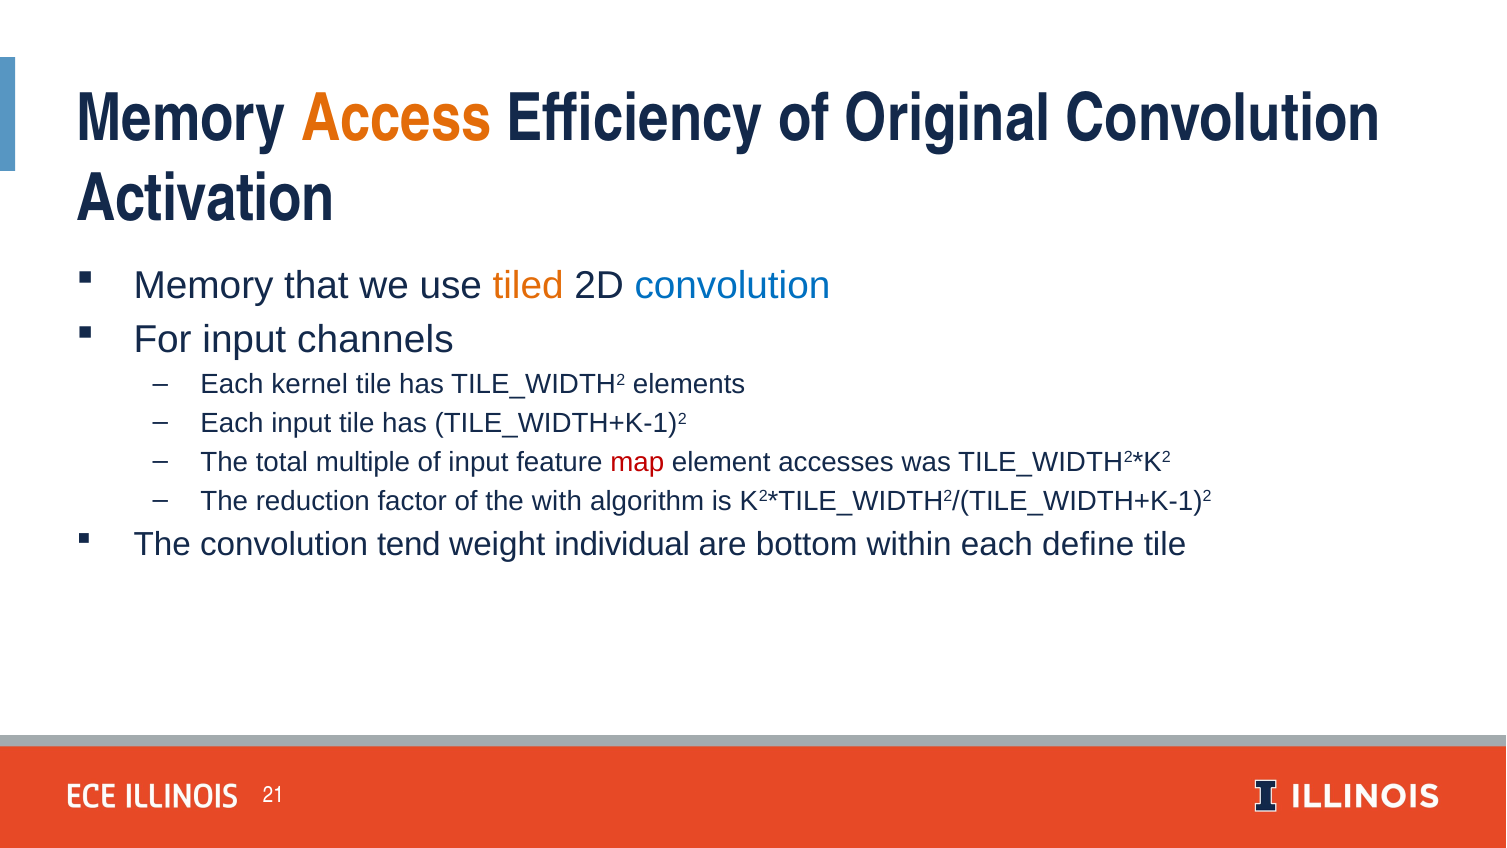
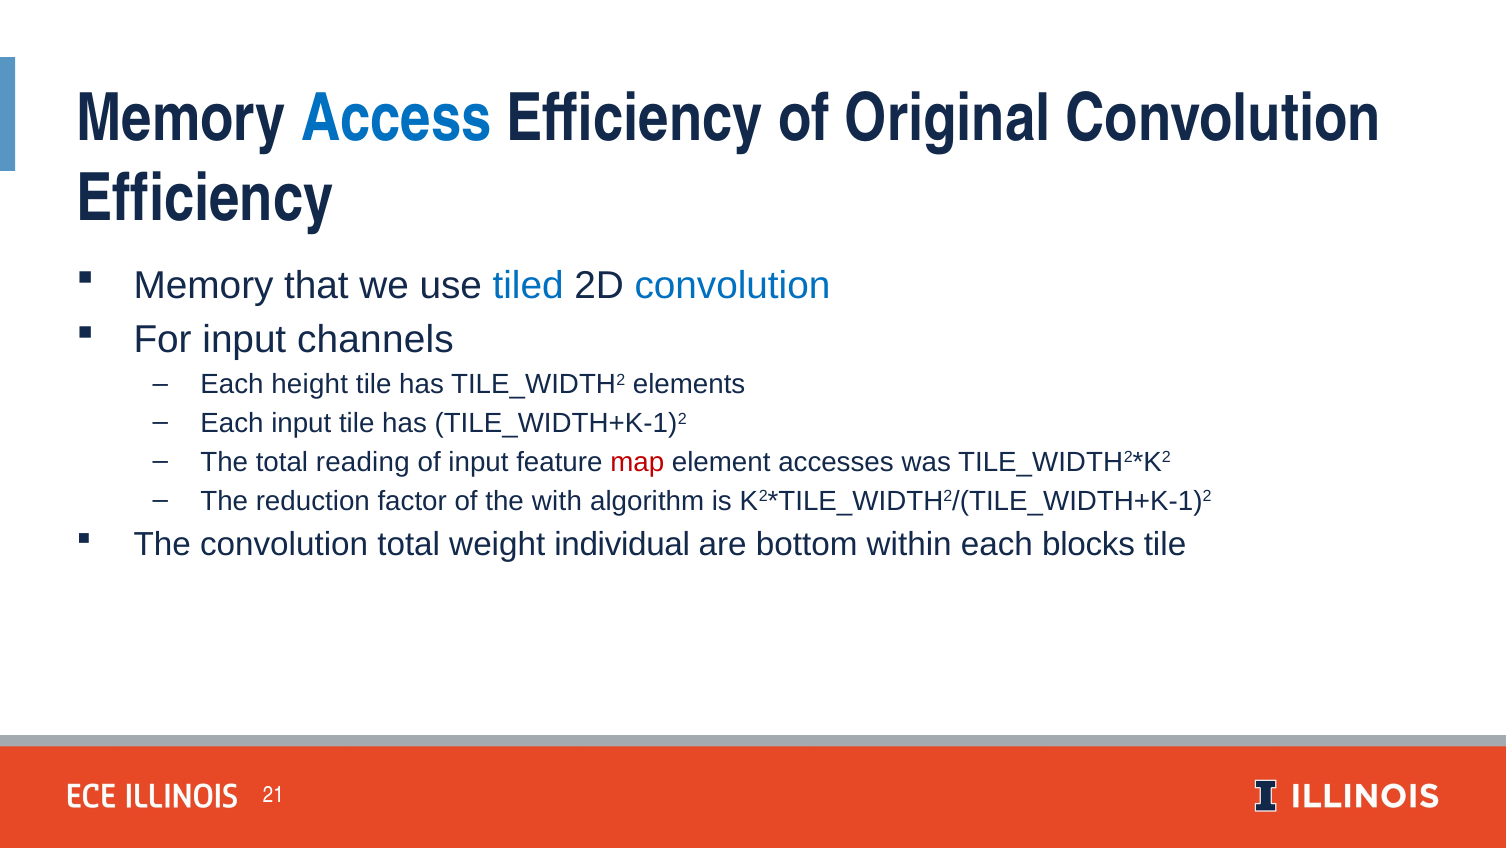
Access colour: orange -> blue
Activation at (205, 199): Activation -> Efficiency
tiled colour: orange -> blue
kernel: kernel -> height
multiple: multiple -> reading
convolution tend: tend -> total
define: define -> blocks
